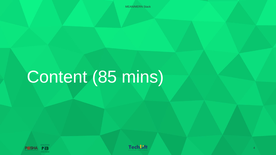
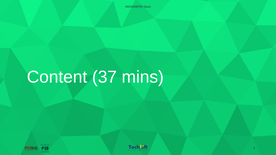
85: 85 -> 37
